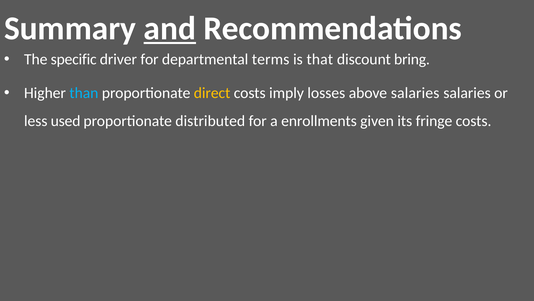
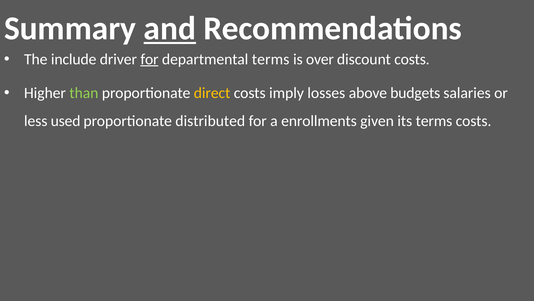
specific: specific -> include
for at (150, 59) underline: none -> present
that: that -> over
discount bring: bring -> costs
than colour: light blue -> light green
above salaries: salaries -> budgets
its fringe: fringe -> terms
